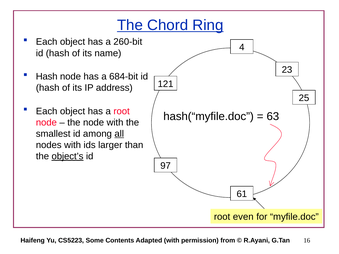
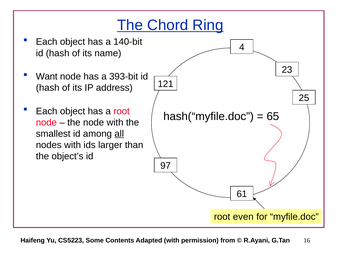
260-bit: 260-bit -> 140-bit
Hash at (47, 77): Hash -> Want
684-bit: 684-bit -> 393-bit
63: 63 -> 65
object’s underline: present -> none
